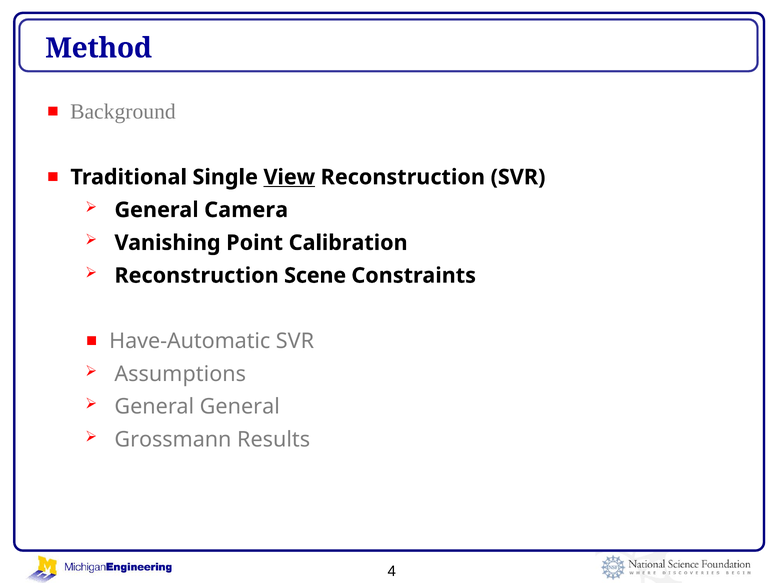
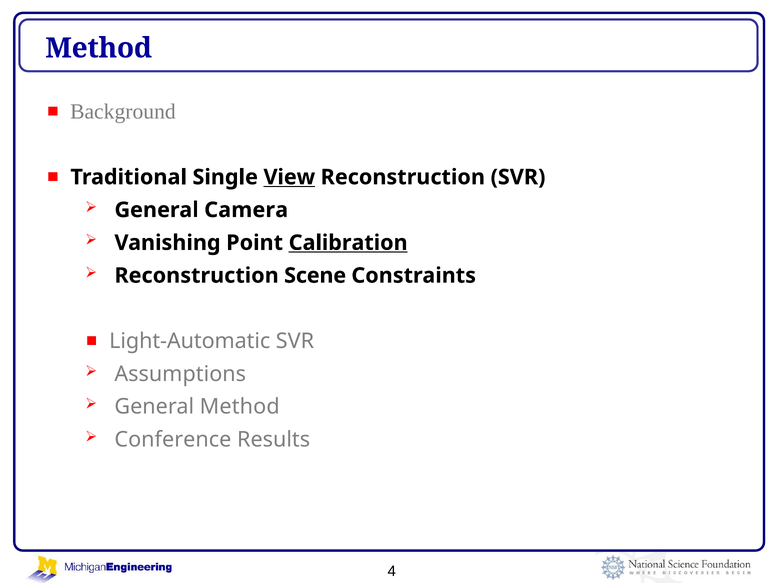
Calibration underline: none -> present
Have-Automatic: Have-Automatic -> Light-Automatic
General General: General -> Method
Grossmann: Grossmann -> Conference
